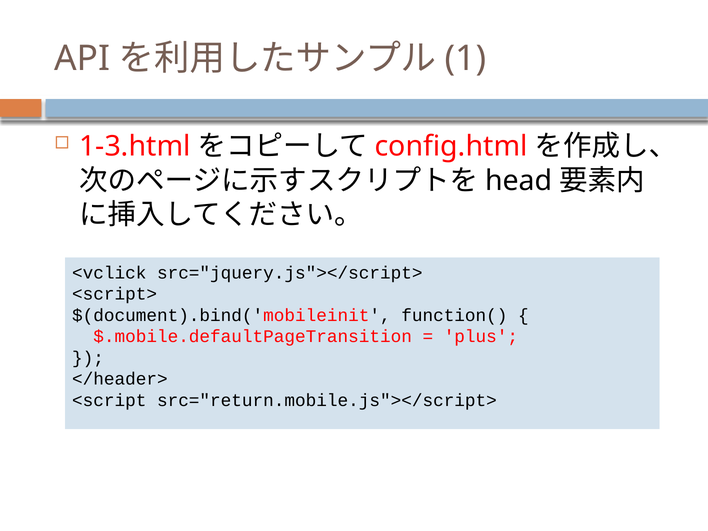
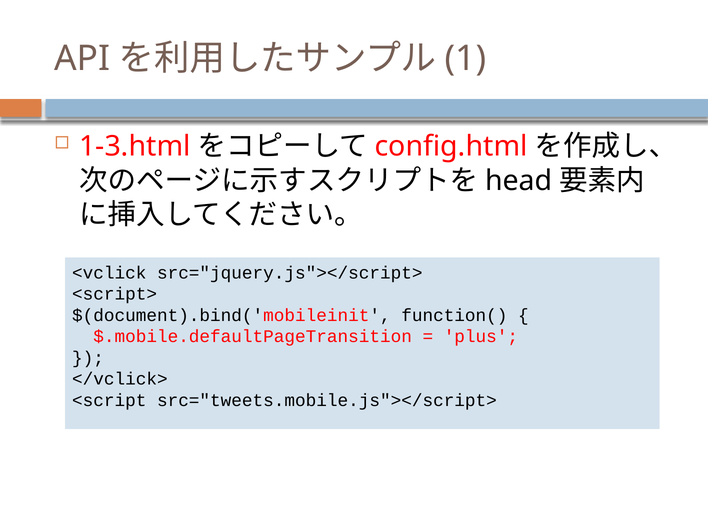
</header>: </header> -> </vclick>
src="return.mobile.js"></script>: src="return.mobile.js"></script> -> src="tweets.mobile.js"></script>
